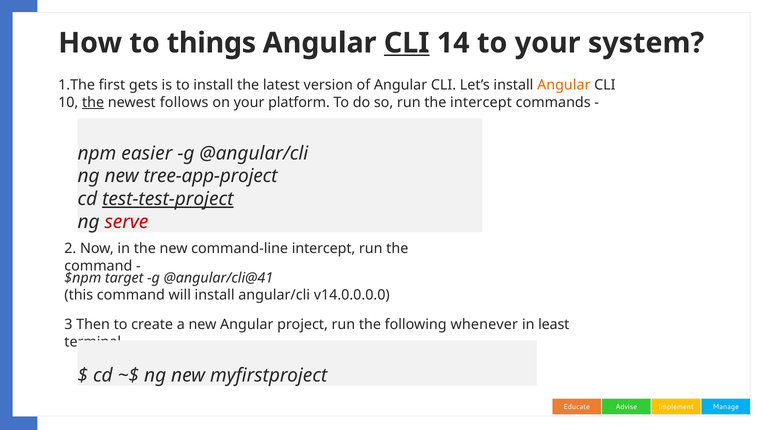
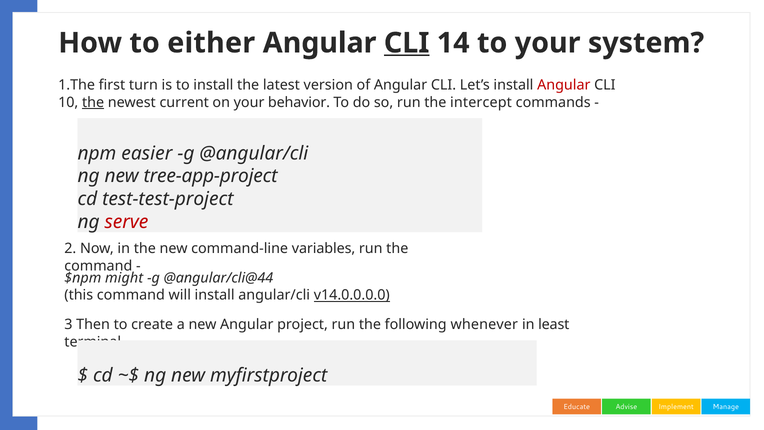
things: things -> either
gets: gets -> turn
Angular at (564, 85) colour: orange -> red
follows: follows -> current
platform: platform -> behavior
test-test-project underline: present -> none
command-line intercept: intercept -> variables
target: target -> might
@angular/cli@41: @angular/cli@41 -> @angular/cli@44
v14.0.0.0.0 underline: none -> present
